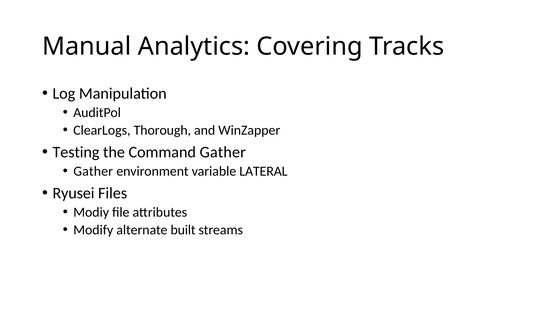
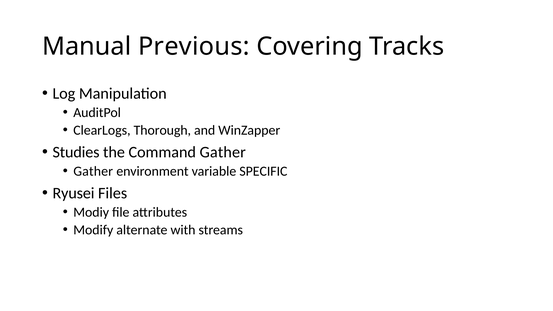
Analytics: Analytics -> Previous
Testing: Testing -> Studies
LATERAL: LATERAL -> SPECIFIC
built: built -> with
